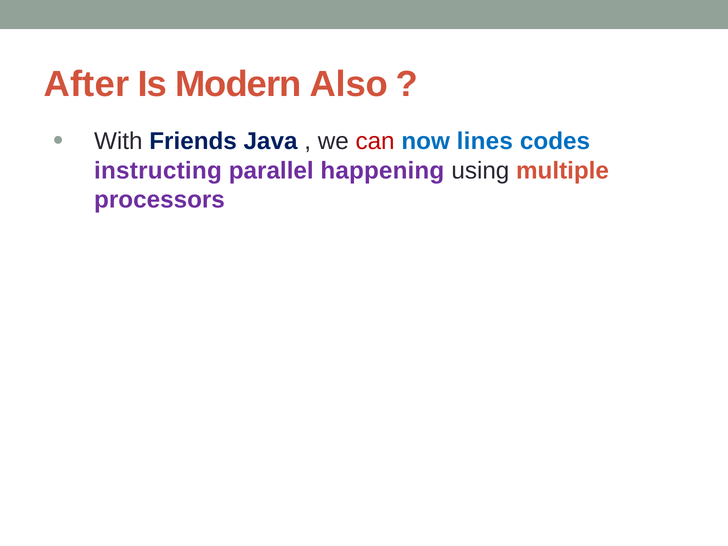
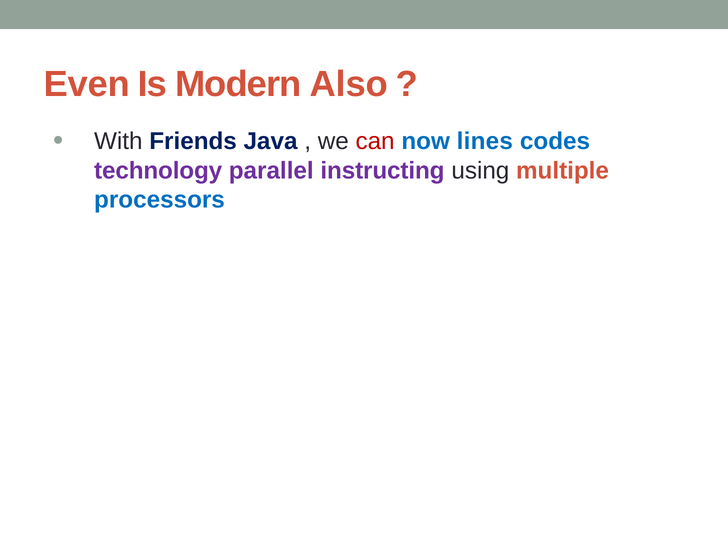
After: After -> Even
instructing: instructing -> technology
happening: happening -> instructing
processors colour: purple -> blue
